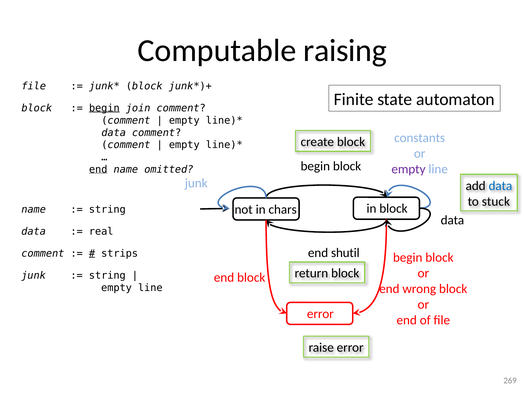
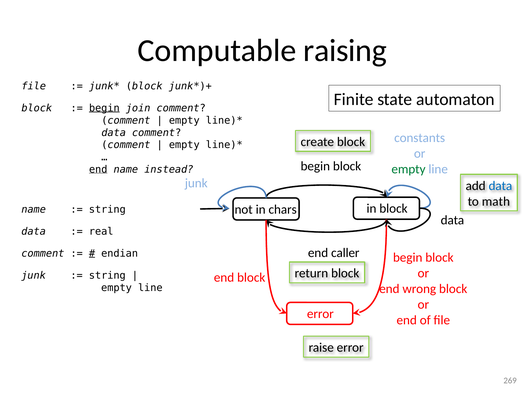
empty at (408, 169) colour: purple -> green
omitted: omitted -> instead
stuck: stuck -> math
shutil: shutil -> caller
strips: strips -> endian
